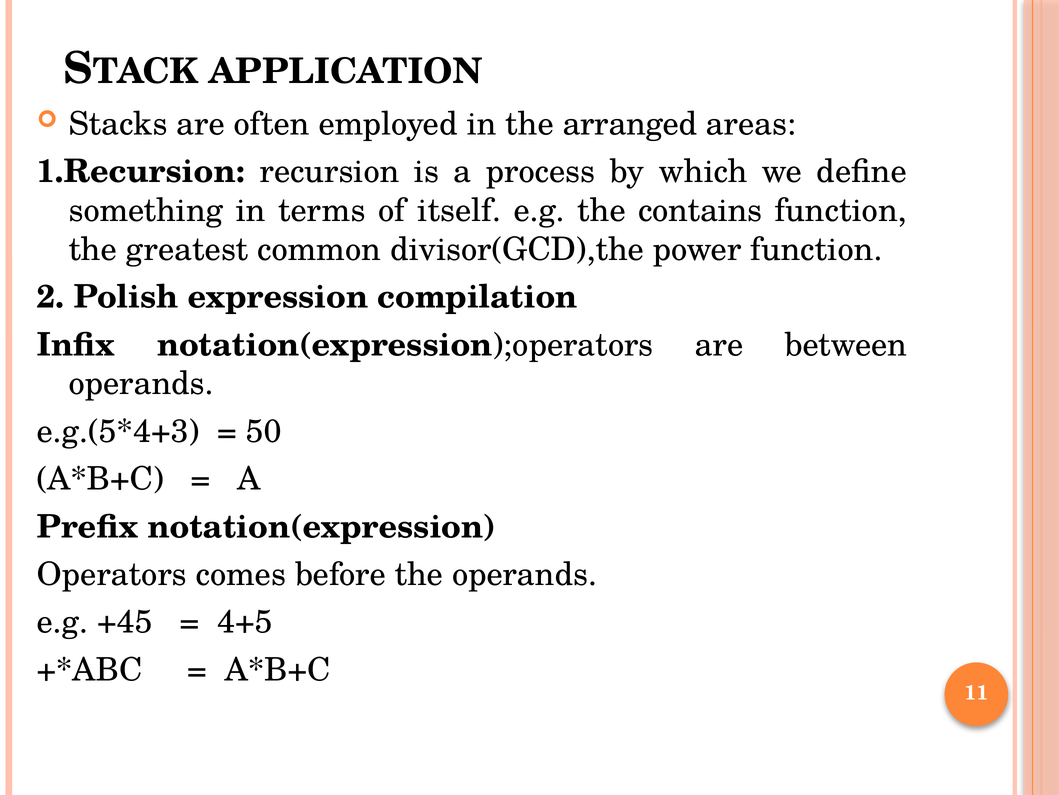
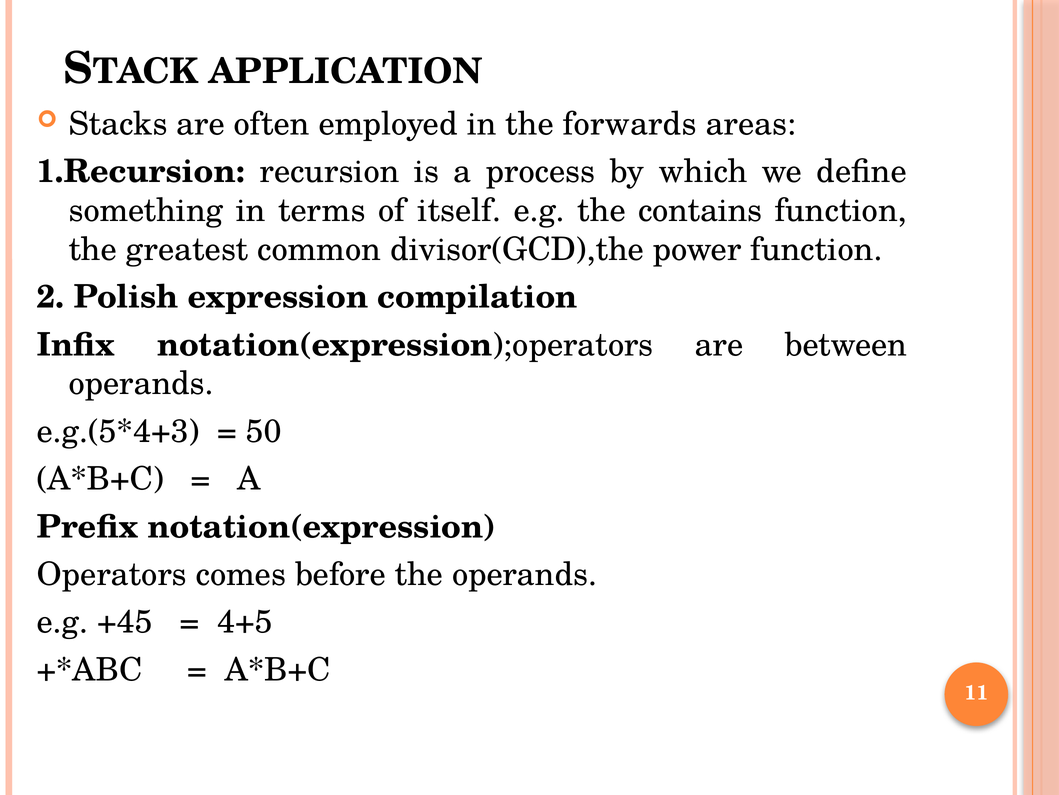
arranged: arranged -> forwards
